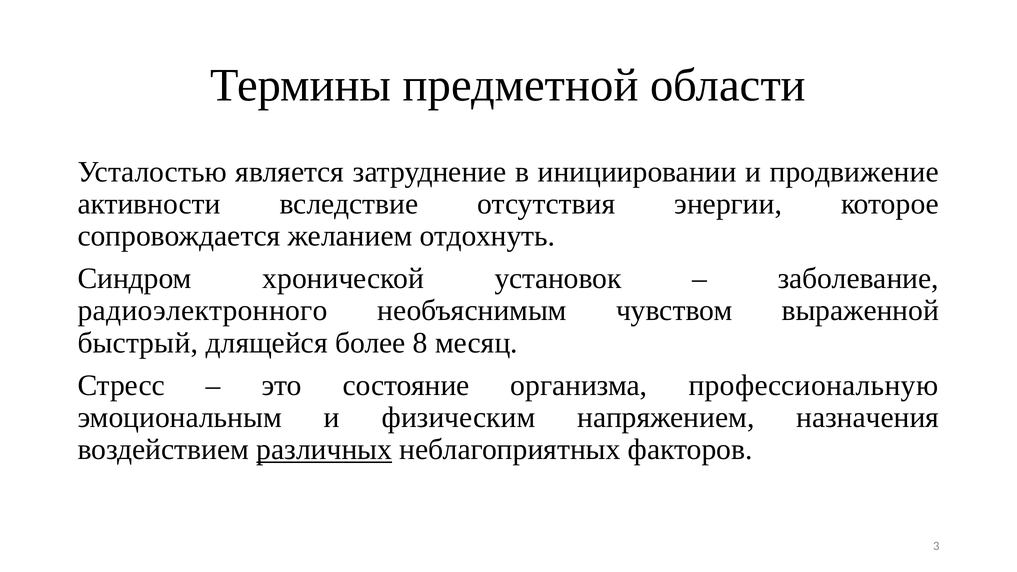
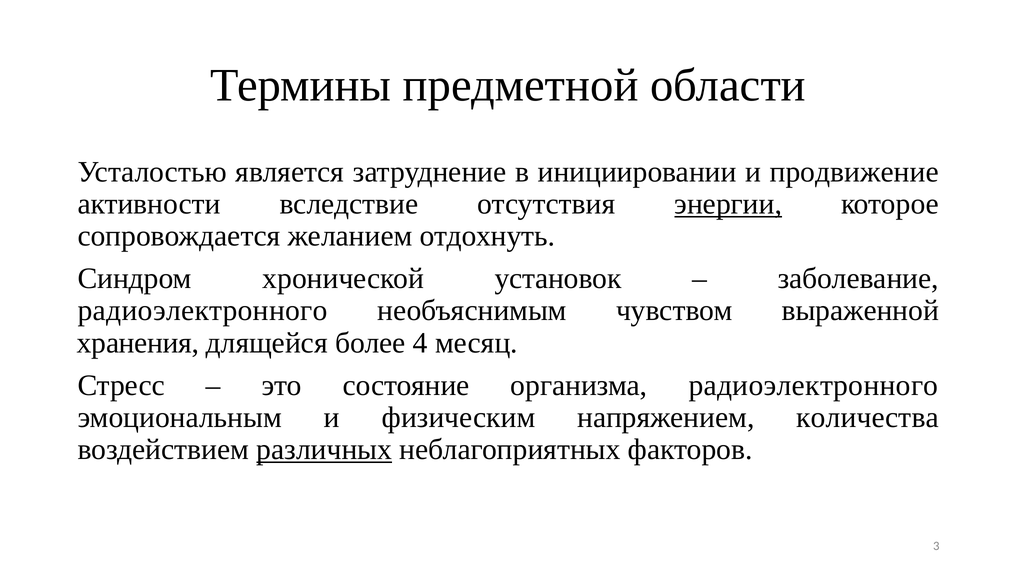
энергии underline: none -> present
быстрый: быстрый -> хранения
8: 8 -> 4
организма профессиональную: профессиональную -> радиоэлектронного
назначения: назначения -> количества
